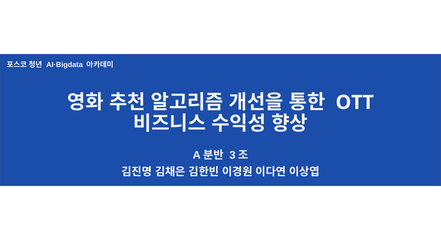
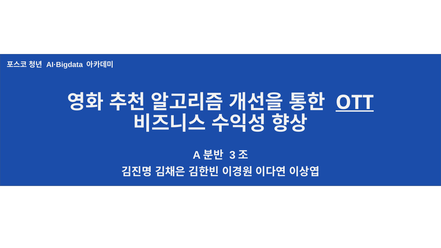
OTT underline: none -> present
